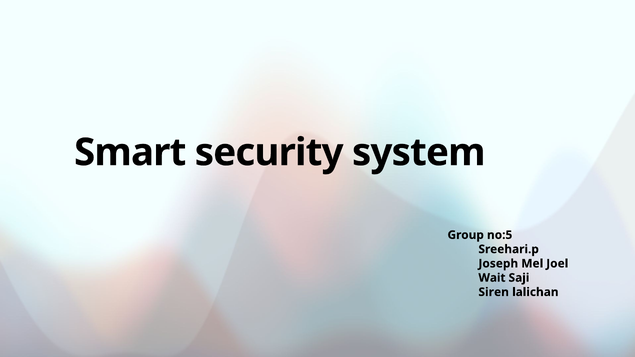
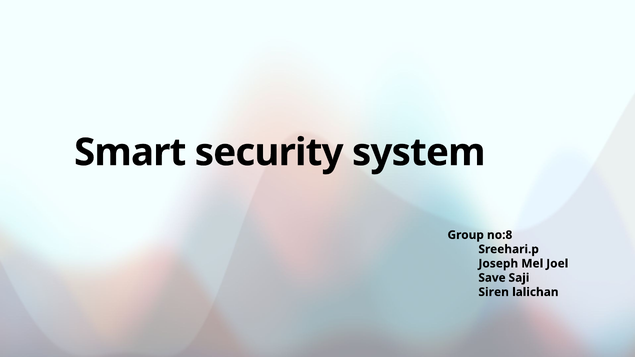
no:5: no:5 -> no:8
Wait: Wait -> Save
